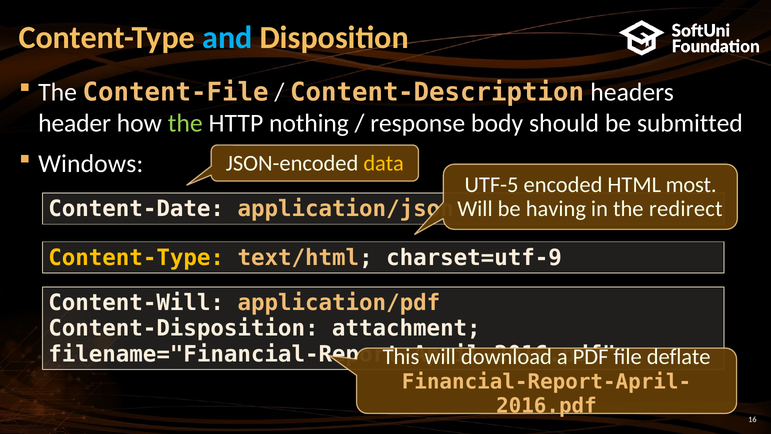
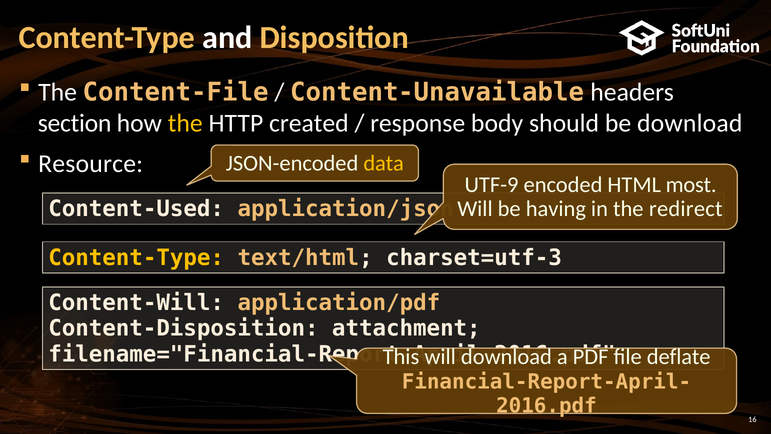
and colour: light blue -> white
Content-Description: Content-Description -> Content-Unavailable
header: header -> section
the at (185, 123) colour: light green -> yellow
nothing: nothing -> created
be submitted: submitted -> download
Windows: Windows -> Resource
UTF-5: UTF-5 -> UTF-9
Content-Date: Content-Date -> Content-Used
charset=utf-9: charset=utf-9 -> charset=utf-3
